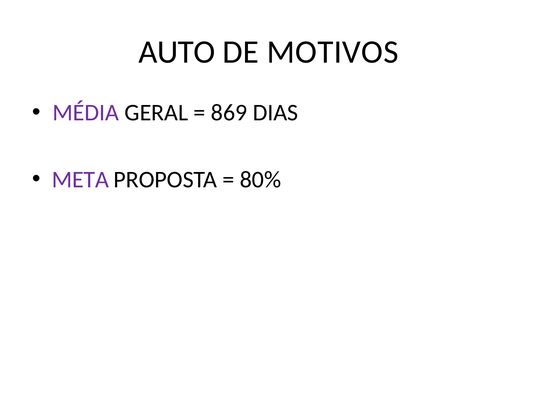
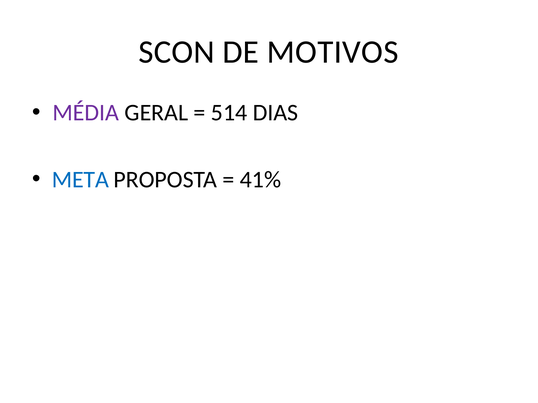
AUTO: AUTO -> SCON
869: 869 -> 514
META colour: purple -> blue
80%: 80% -> 41%
